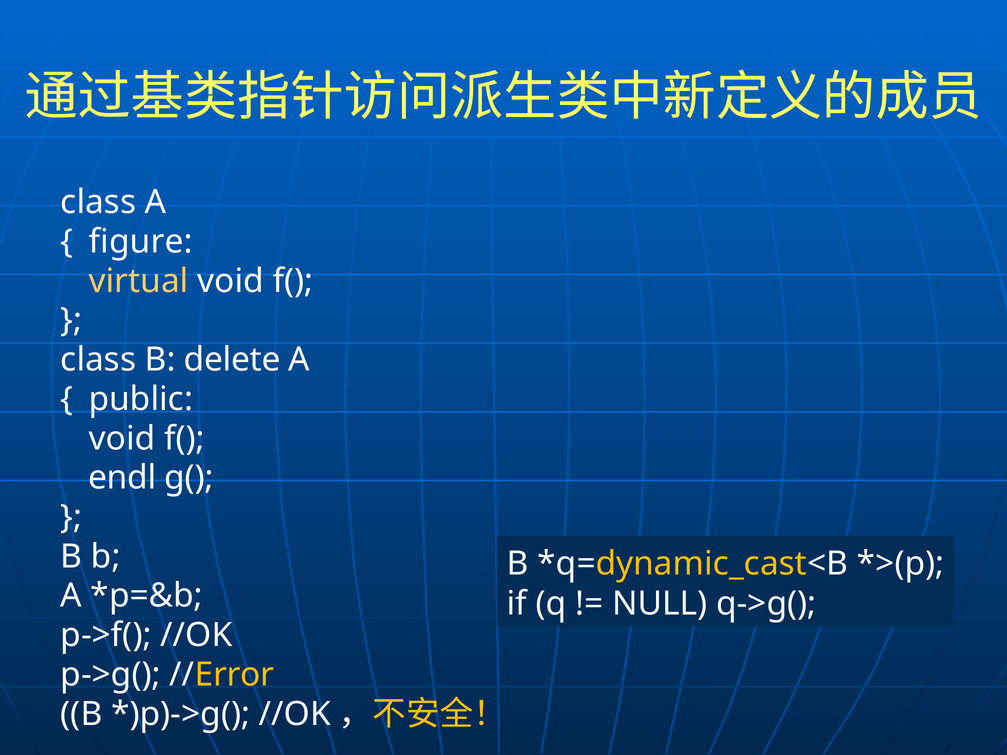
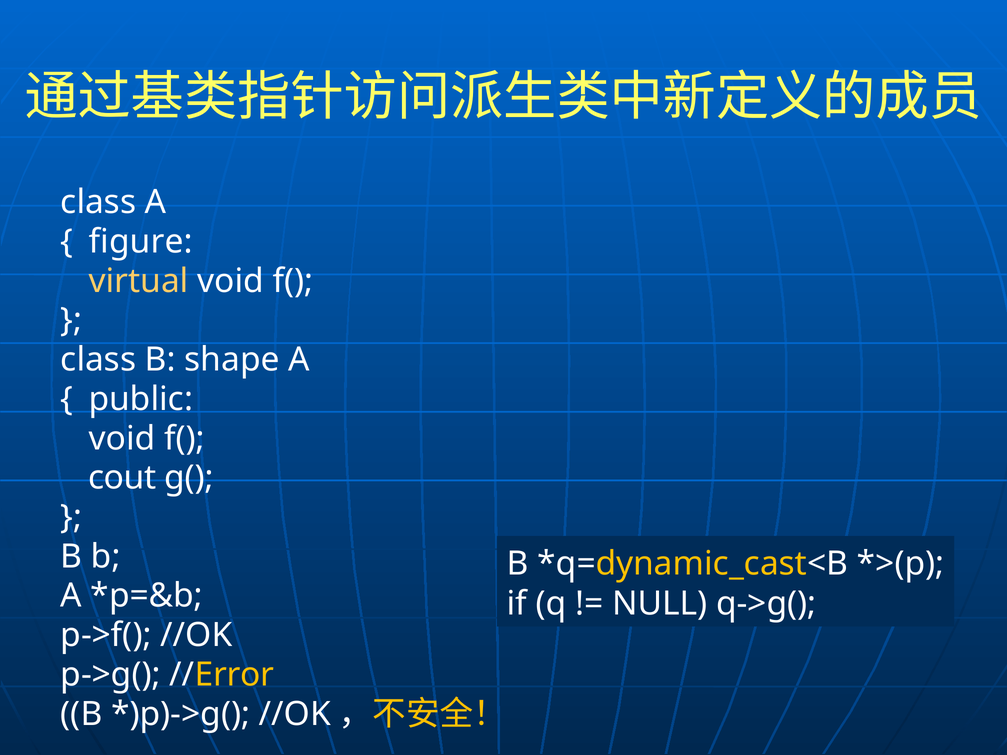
delete: delete -> shape
endl: endl -> cout
